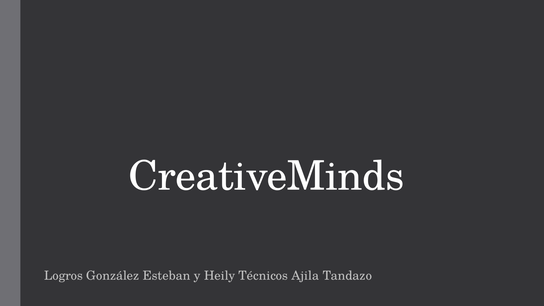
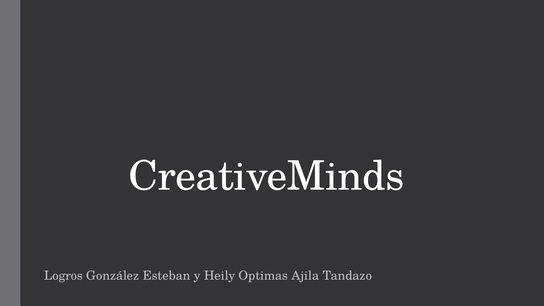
Técnicos: Técnicos -> Optimas
